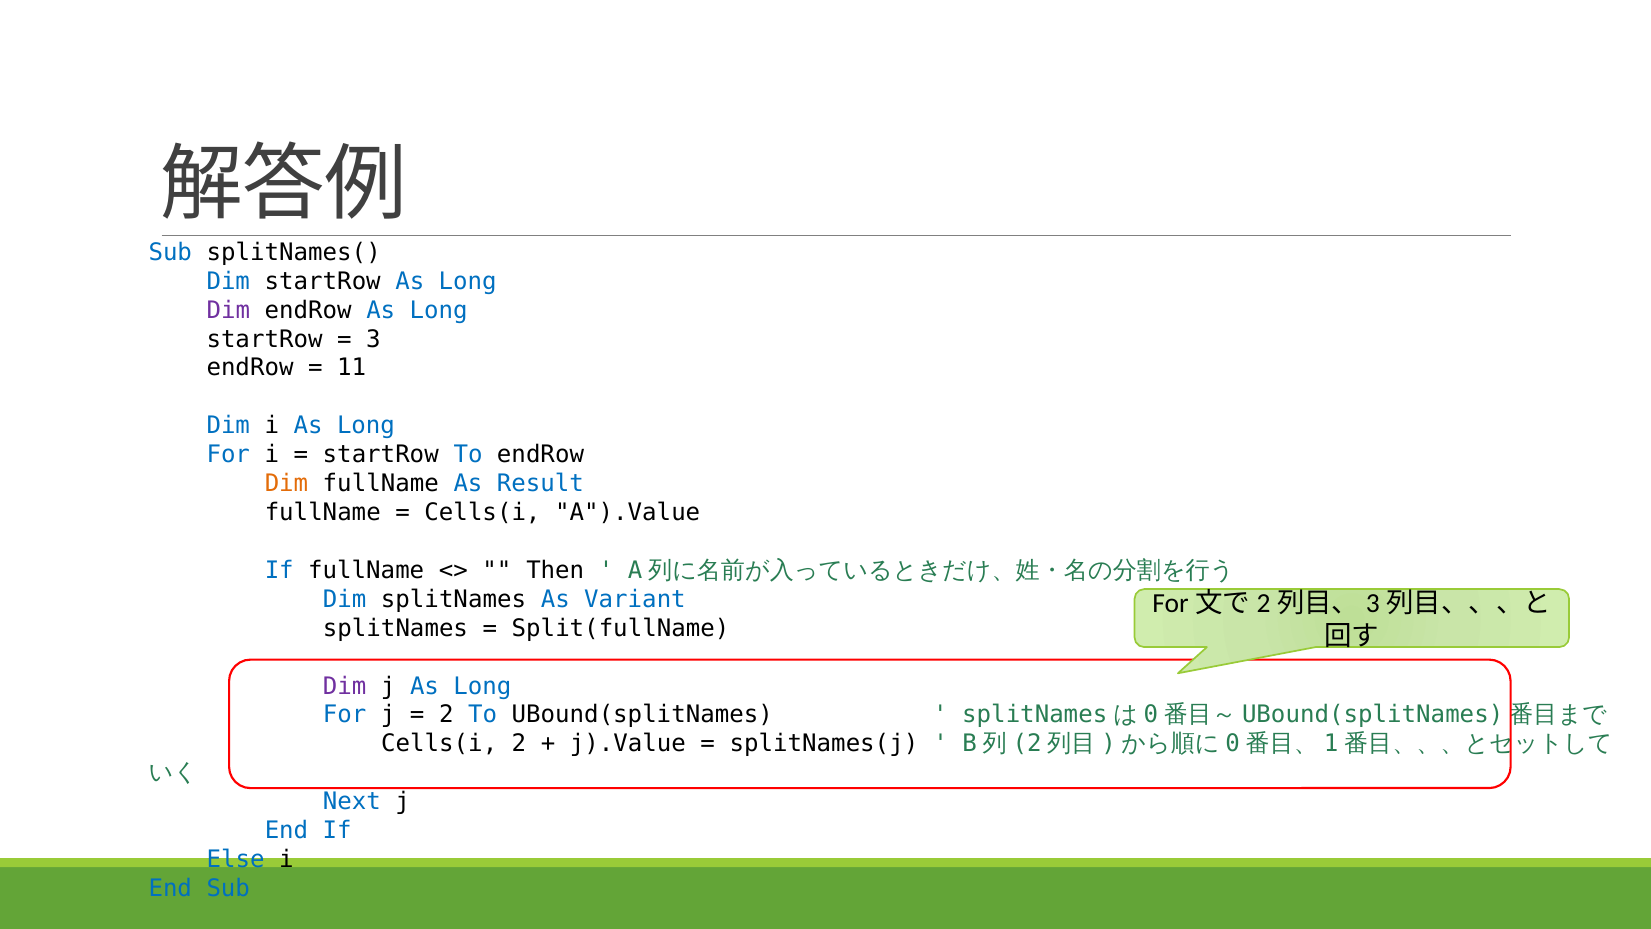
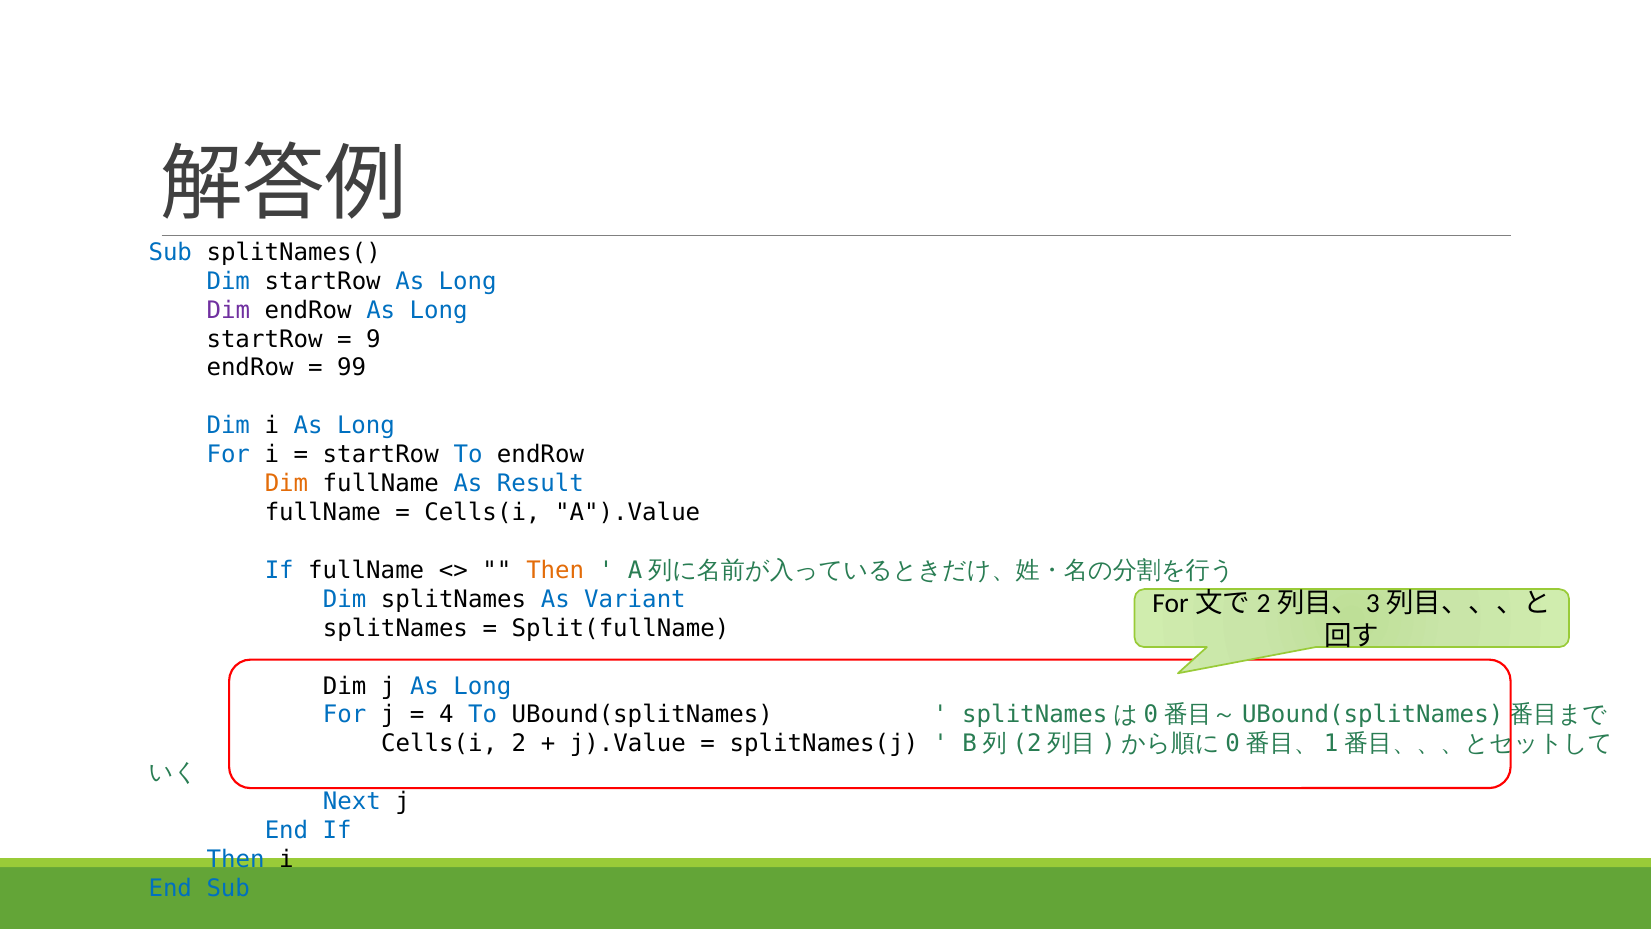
3: 3 -> 9
11: 11 -> 99
Then at (555, 570) colour: black -> orange
Dim at (345, 686) colour: purple -> black
2 at (446, 715): 2 -> 4
Else at (236, 859): Else -> Then
